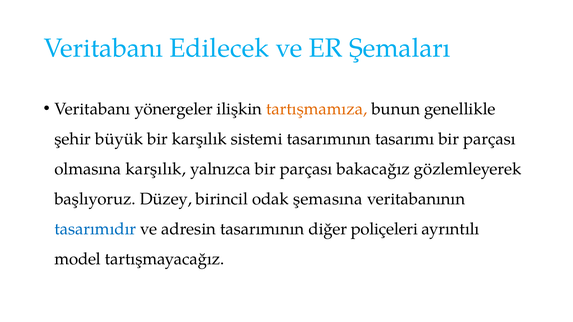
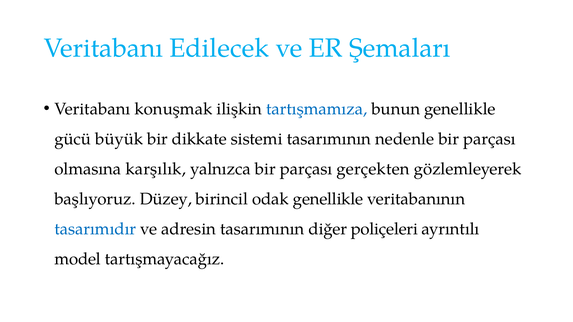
yönergeler: yönergeler -> konuşmak
tartışmamıza colour: orange -> blue
şehir: şehir -> gücü
bir karşılık: karşılık -> dikkate
tasarımı: tasarımı -> nedenle
bakacağız: bakacağız -> gerçekten
odak şemasına: şemasına -> genellikle
